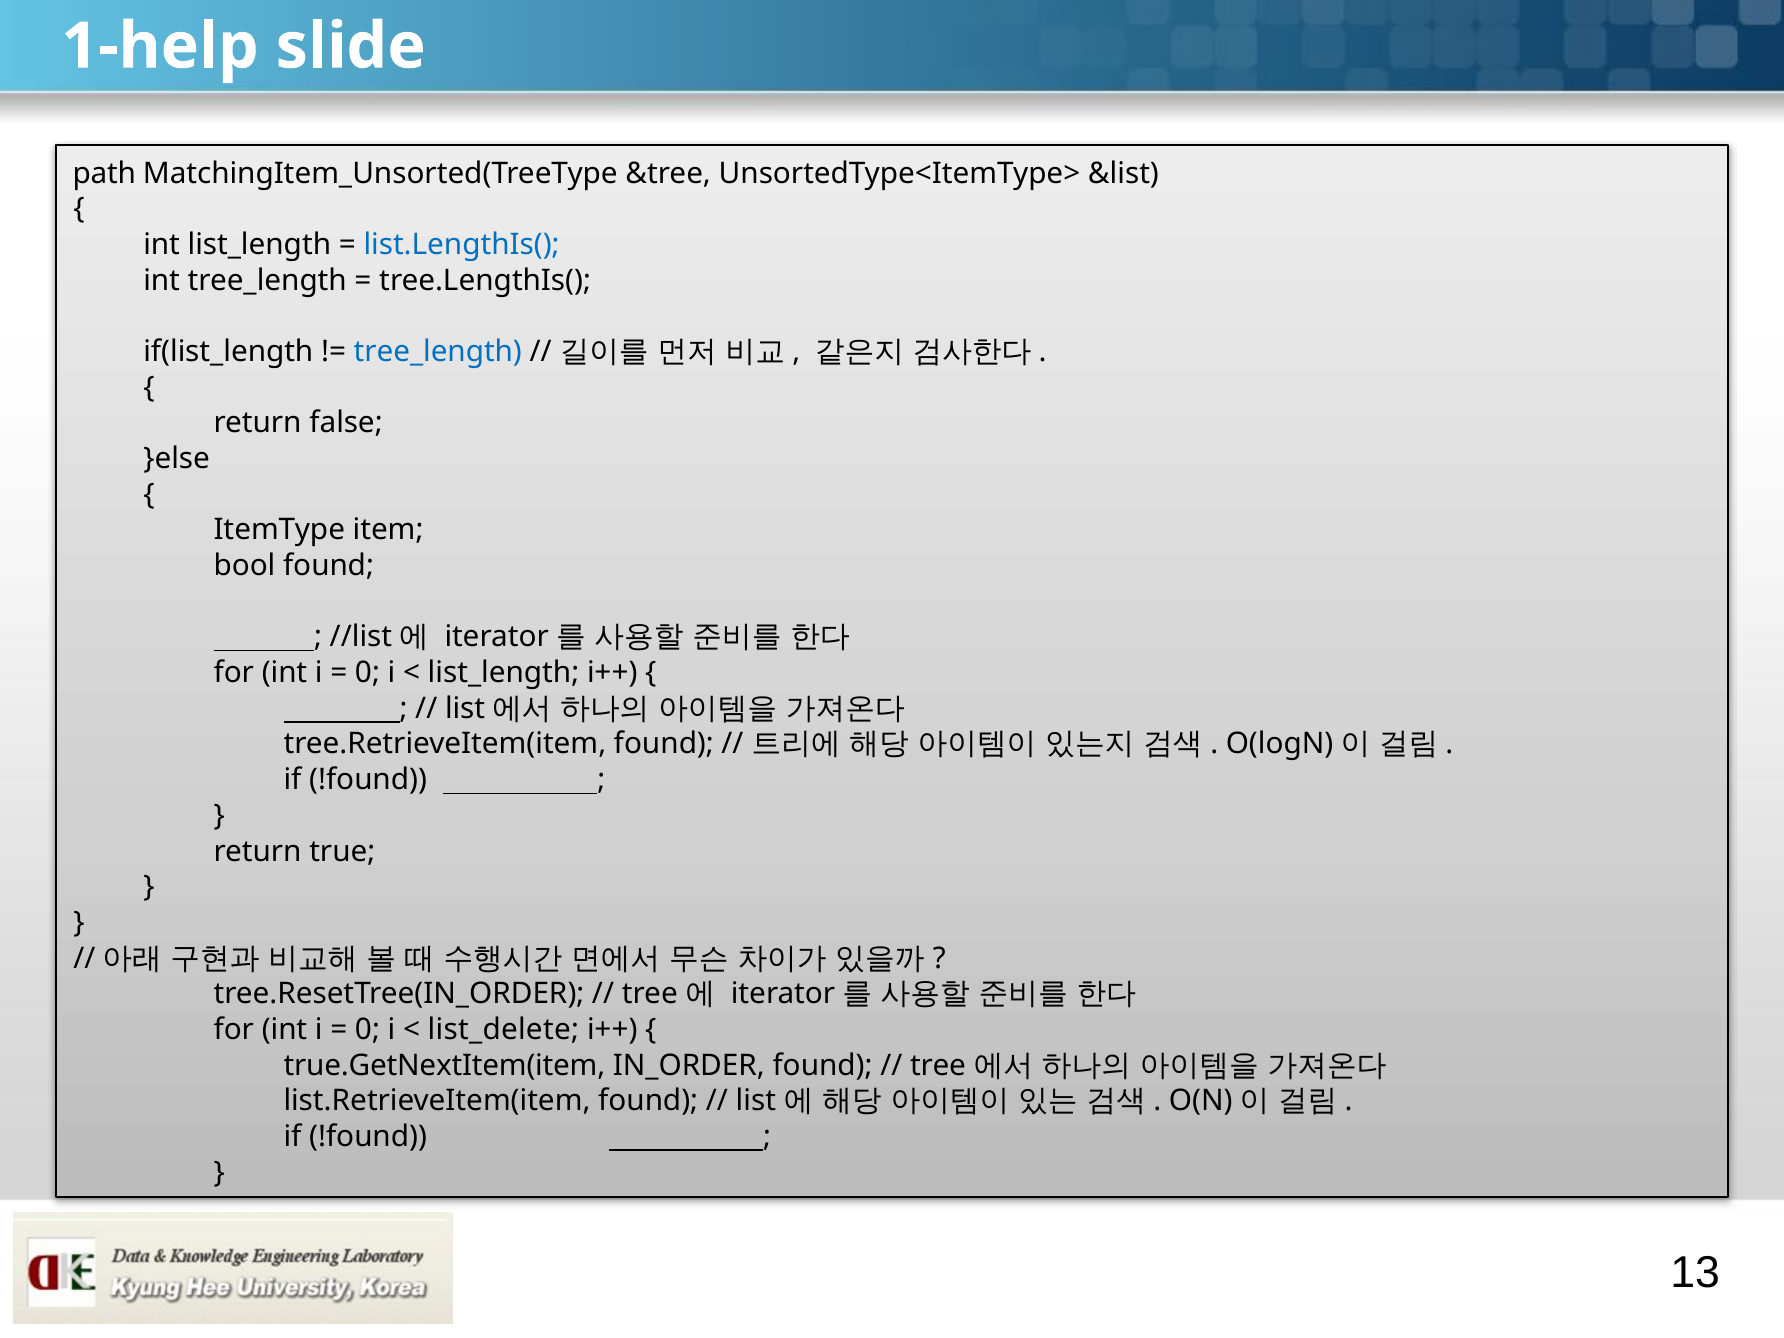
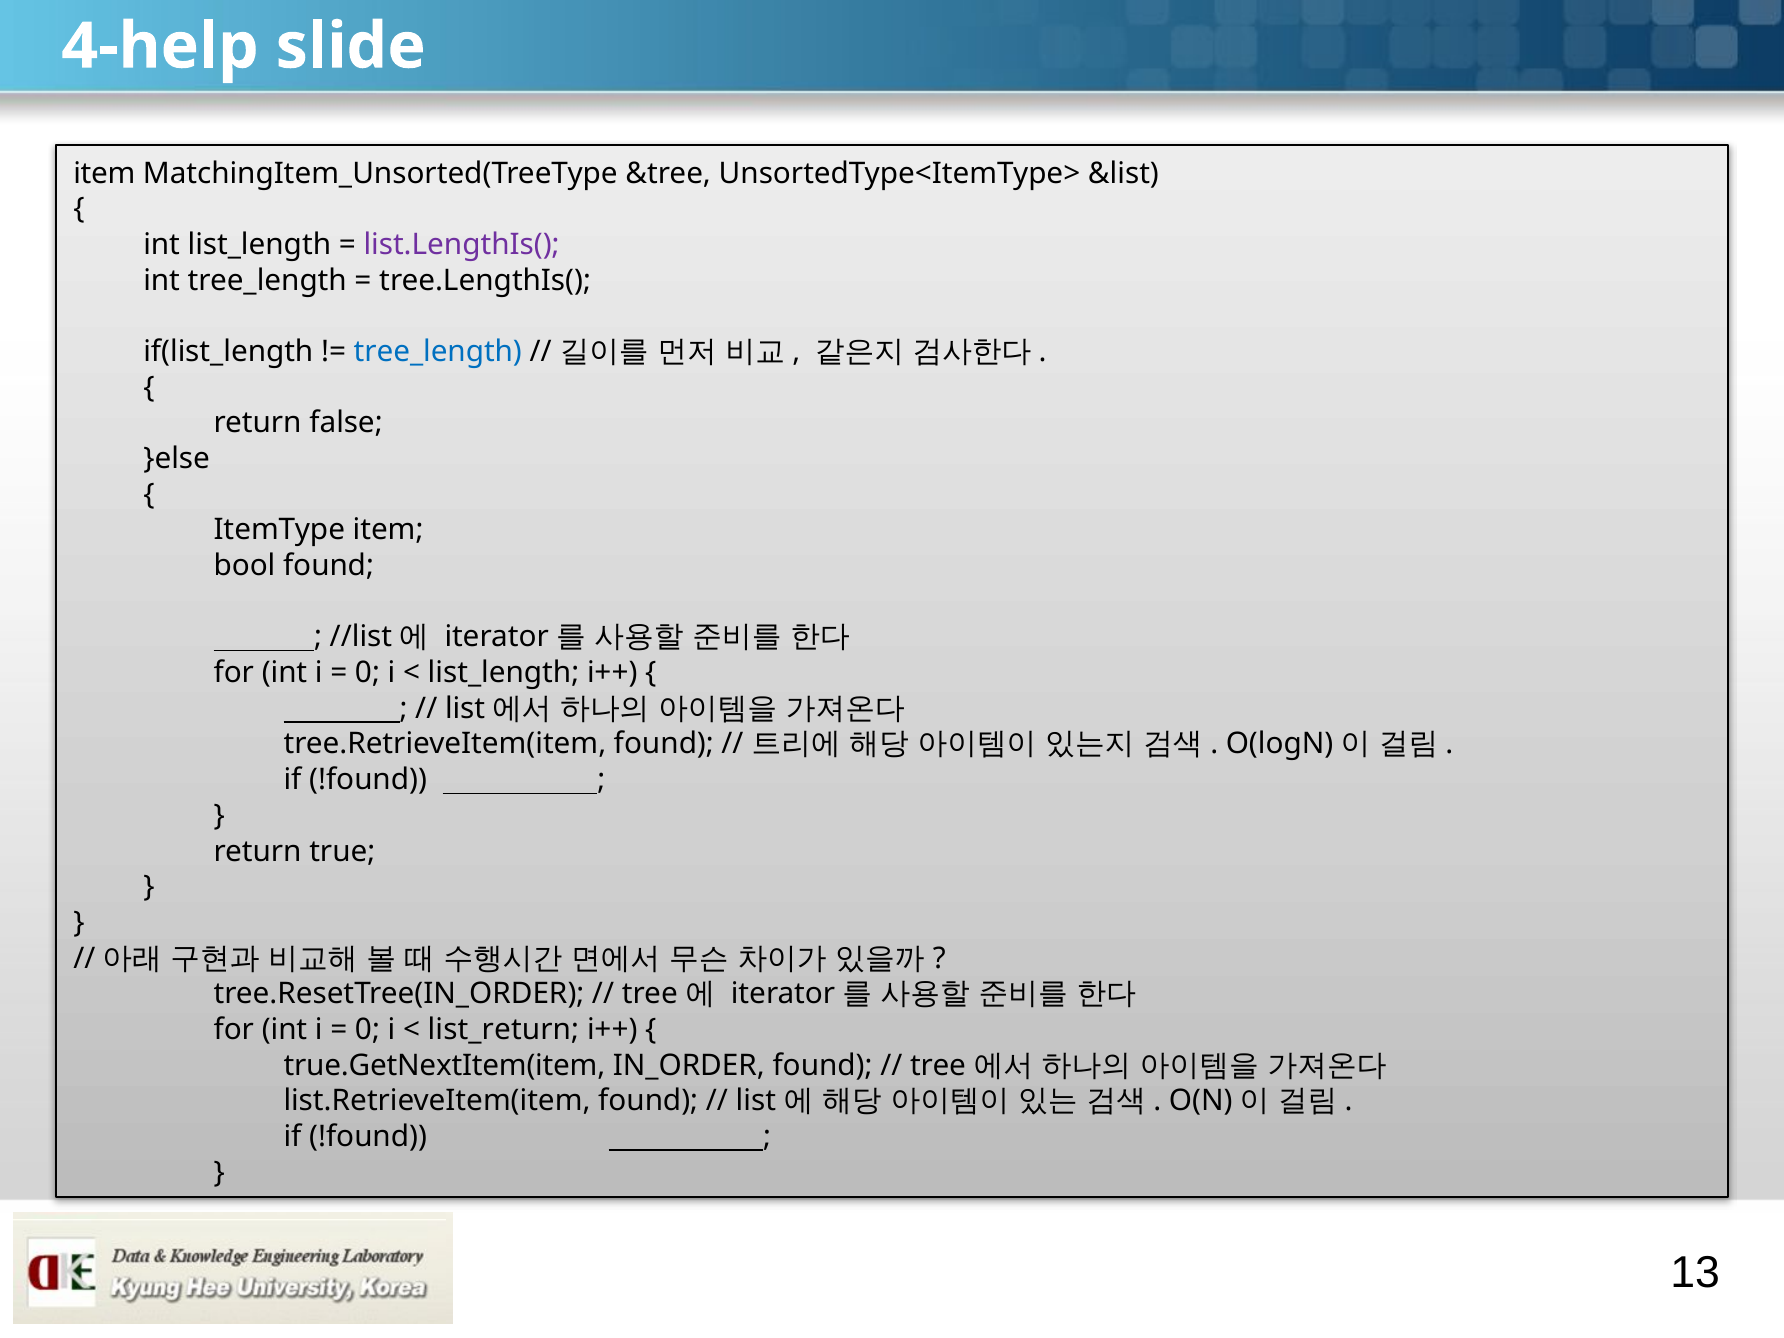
1-help: 1-help -> 4-help
path at (104, 173): path -> item
list.LengthIs( colour: blue -> purple
list_delete: list_delete -> list_return
